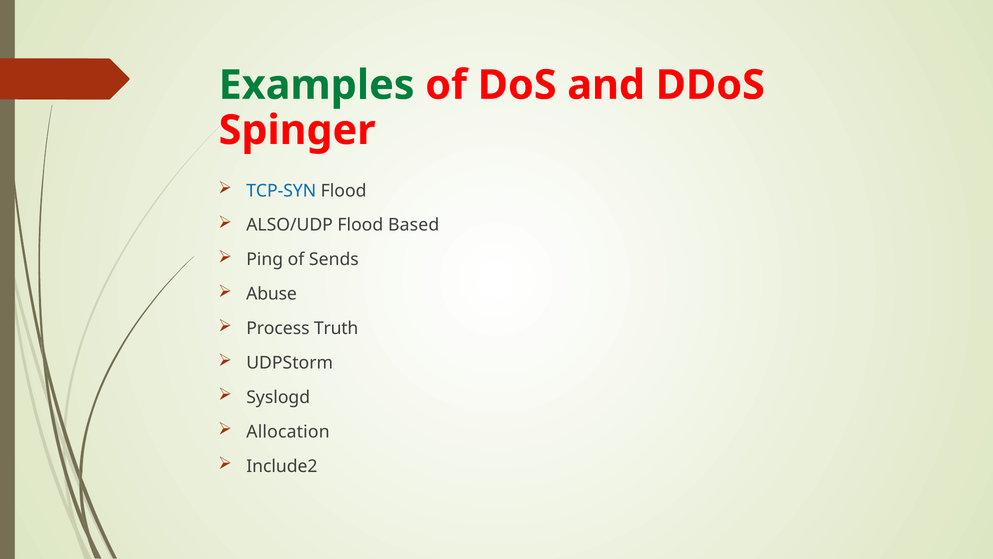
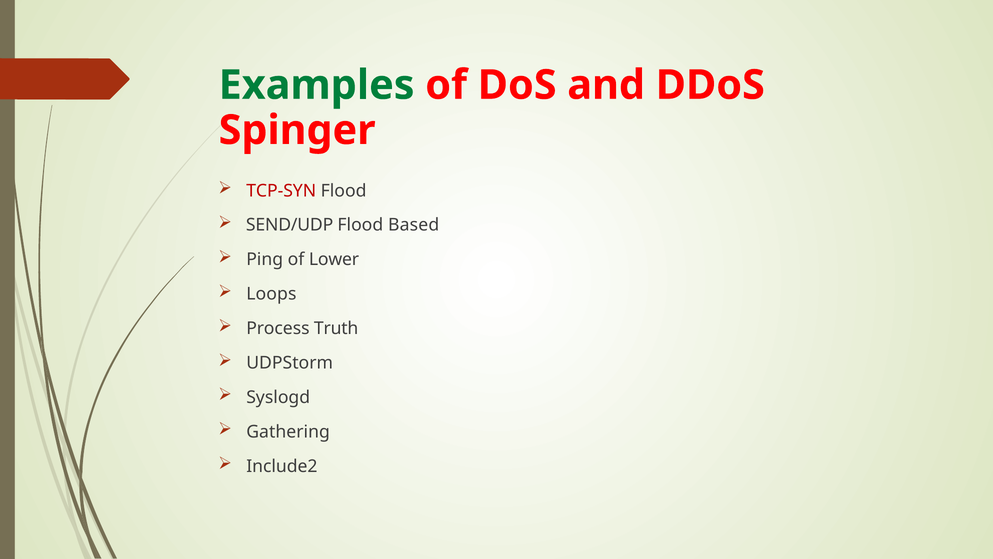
TCP-SYN colour: blue -> red
ALSO/UDP: ALSO/UDP -> SEND/UDP
Sends: Sends -> Lower
Abuse: Abuse -> Loops
Allocation: Allocation -> Gathering
